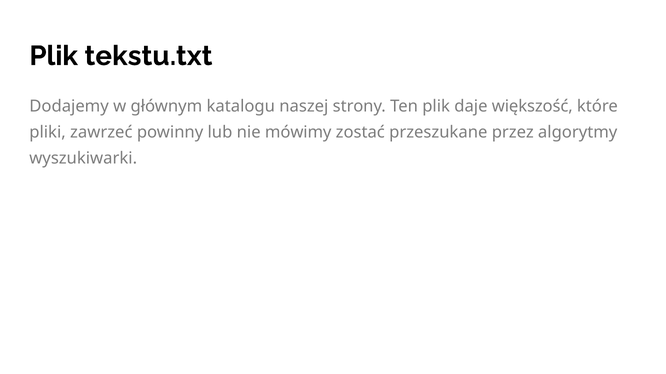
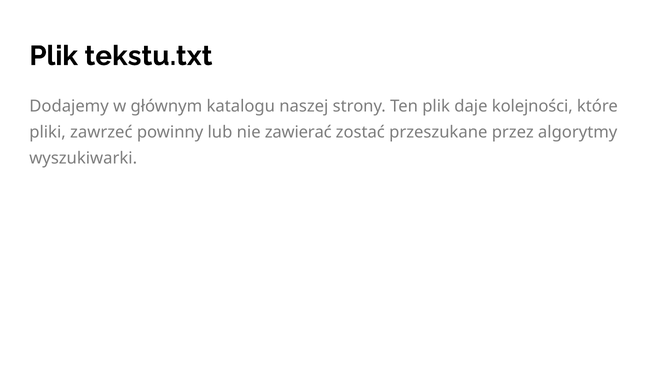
większość: większość -> kolejności
mówimy: mówimy -> zawierać
